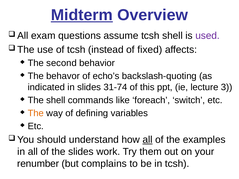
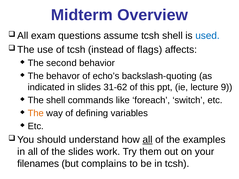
Midterm underline: present -> none
used colour: purple -> blue
fixed: fixed -> flags
31-74: 31-74 -> 31-62
3: 3 -> 9
renumber: renumber -> filenames
